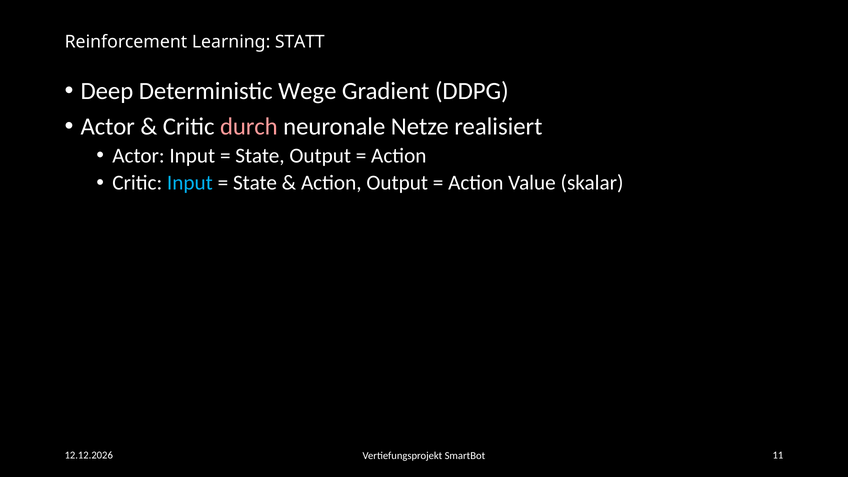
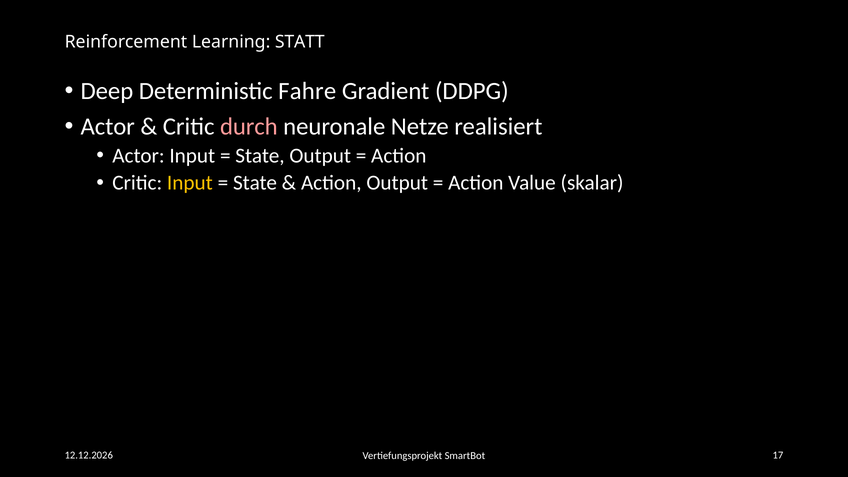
Wege: Wege -> Fahre
Input at (190, 183) colour: light blue -> yellow
11: 11 -> 17
